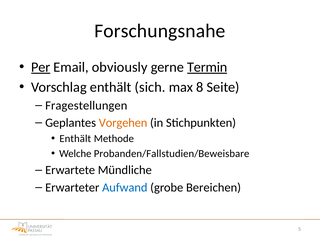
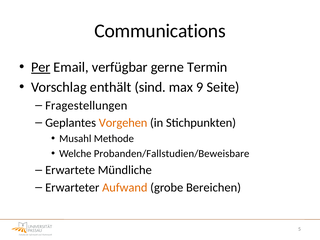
Forschungsnahe: Forschungsnahe -> Communications
obviously: obviously -> verfügbar
Termin underline: present -> none
sich: sich -> sind
8: 8 -> 9
Enthält at (75, 139): Enthält -> Musahl
Aufwand colour: blue -> orange
